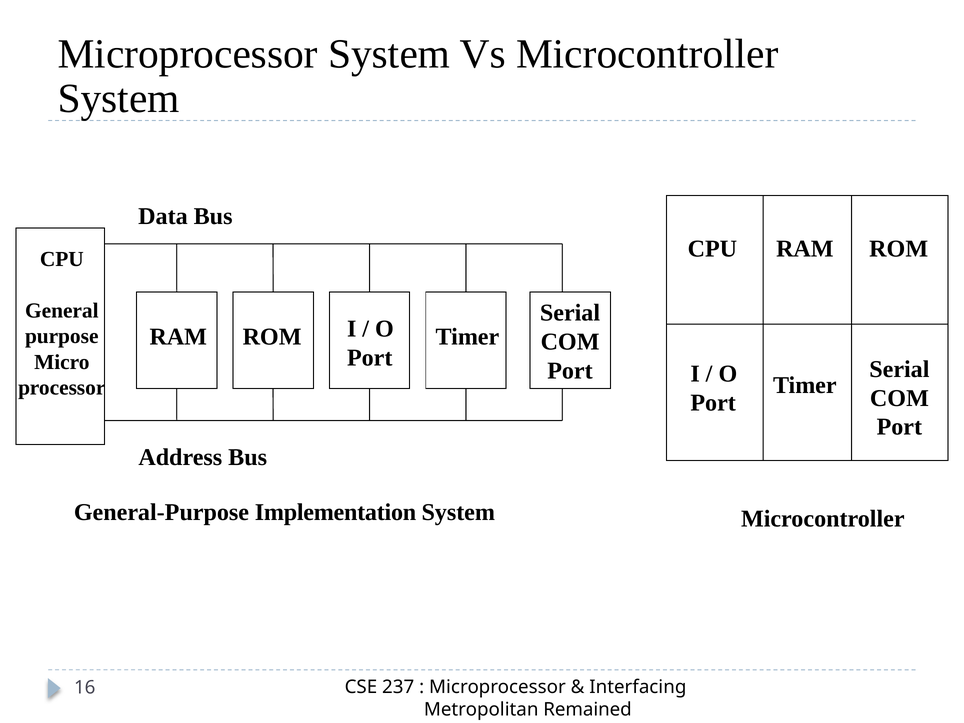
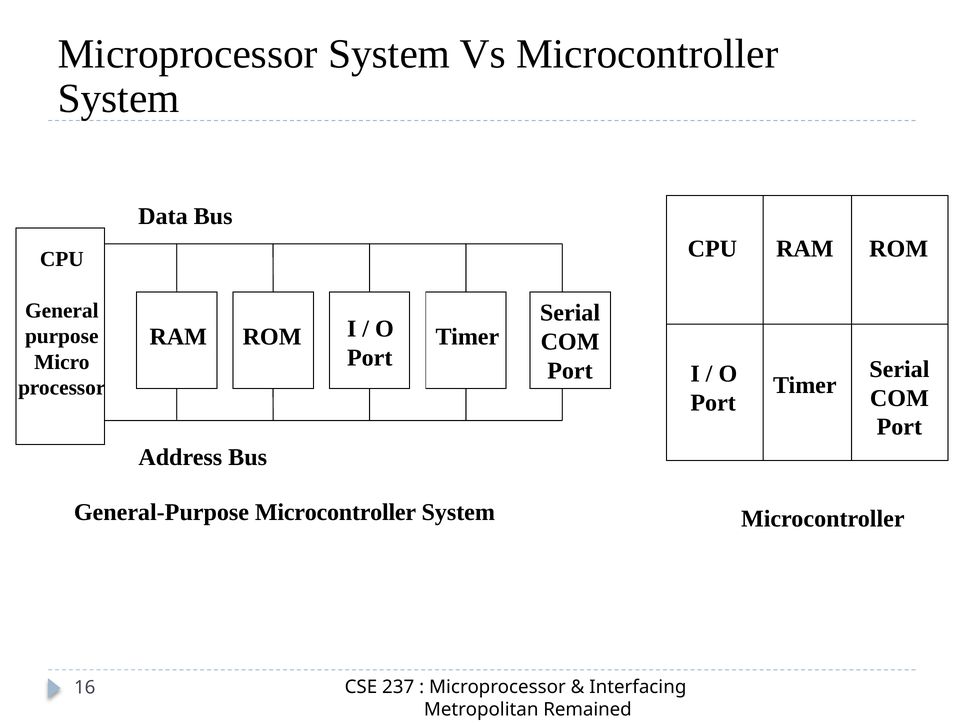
General-Purpose Implementation: Implementation -> Microcontroller
